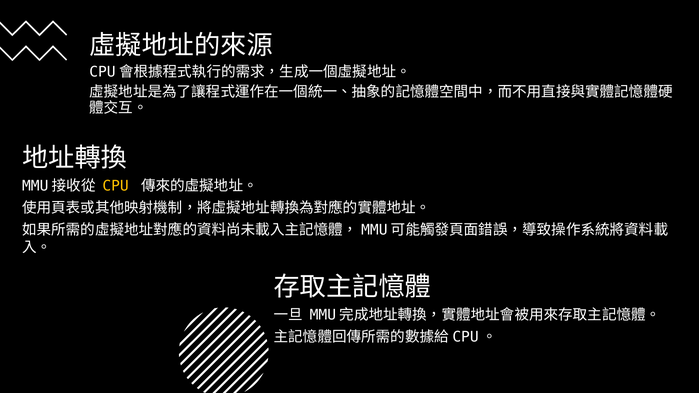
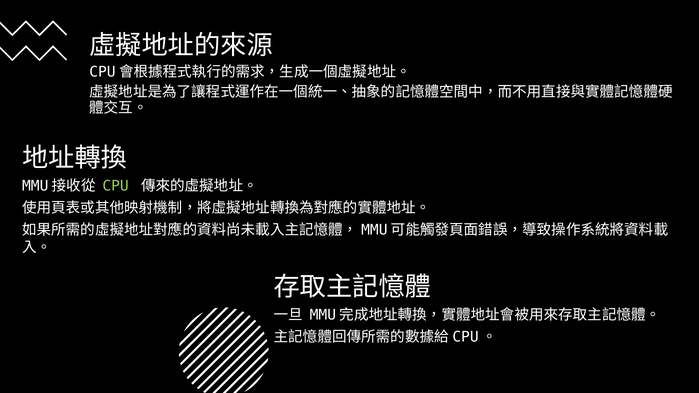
CPU colour: yellow -> light green
